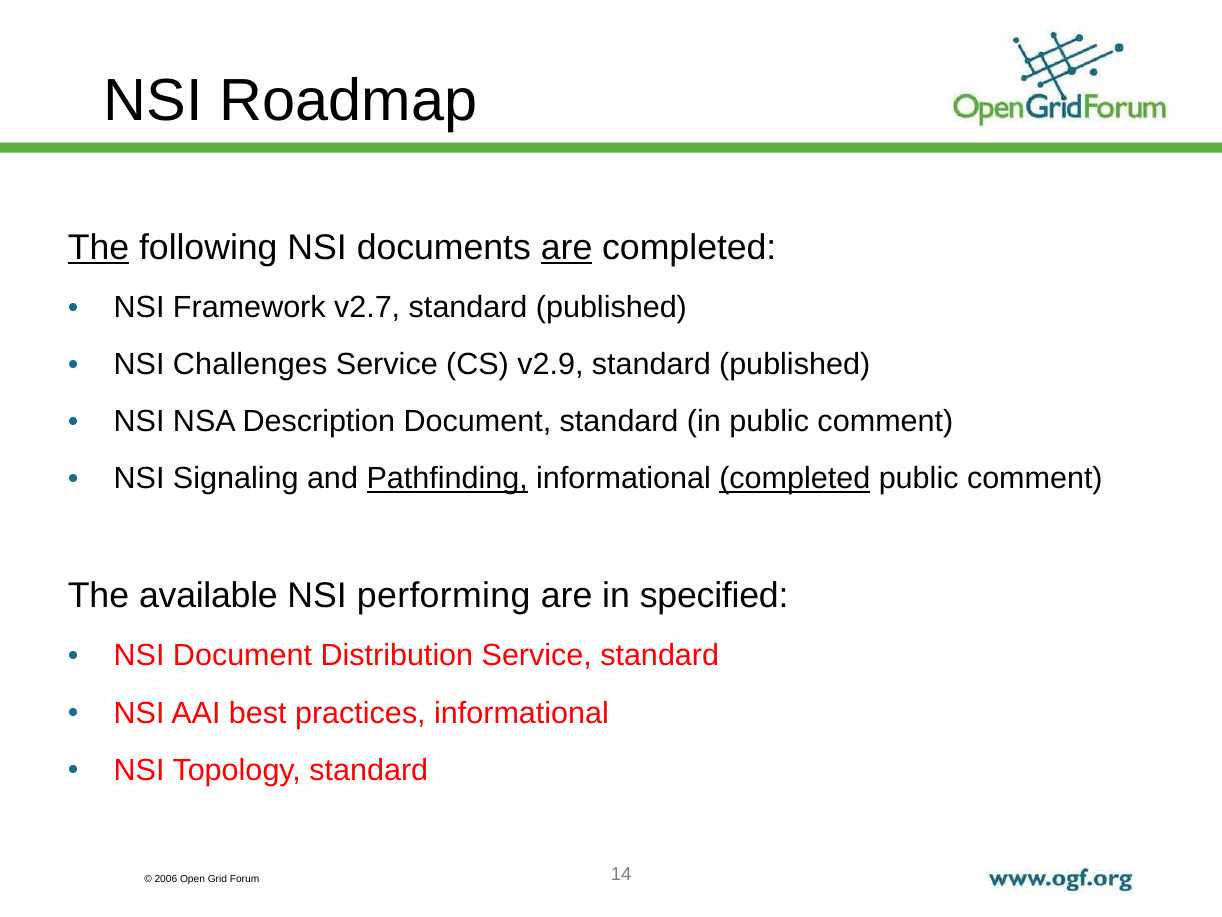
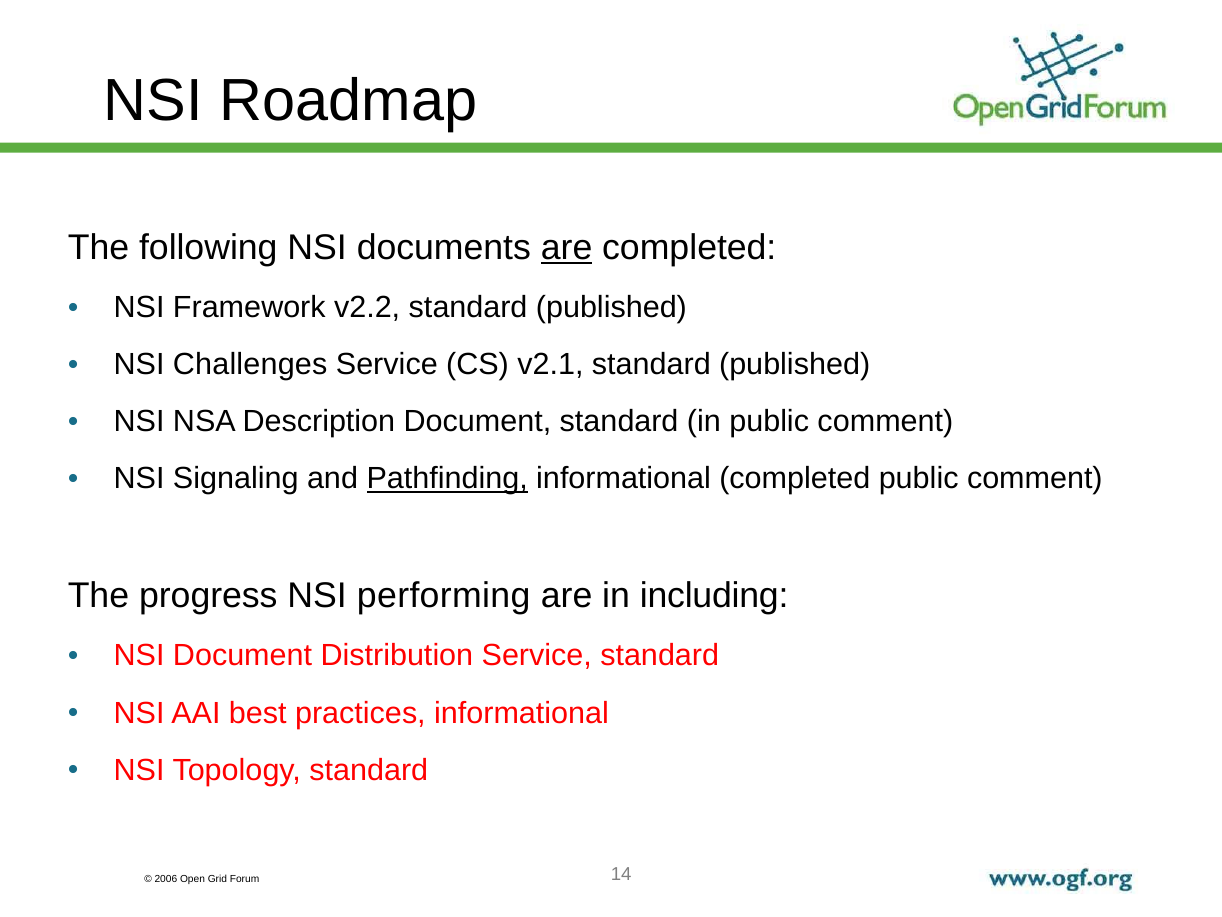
The at (99, 248) underline: present -> none
v2.7: v2.7 -> v2.2
v2.9: v2.9 -> v2.1
completed at (795, 478) underline: present -> none
available: available -> progress
specified: specified -> including
